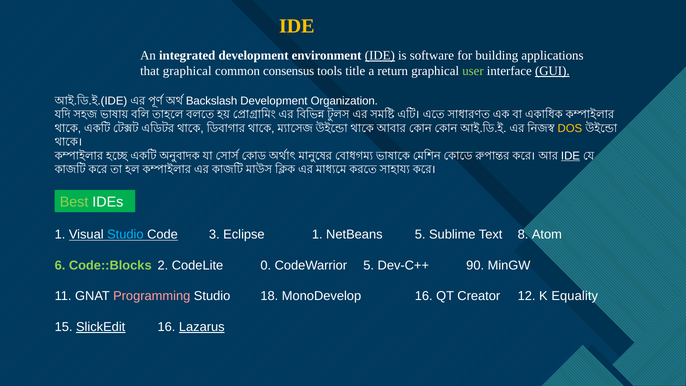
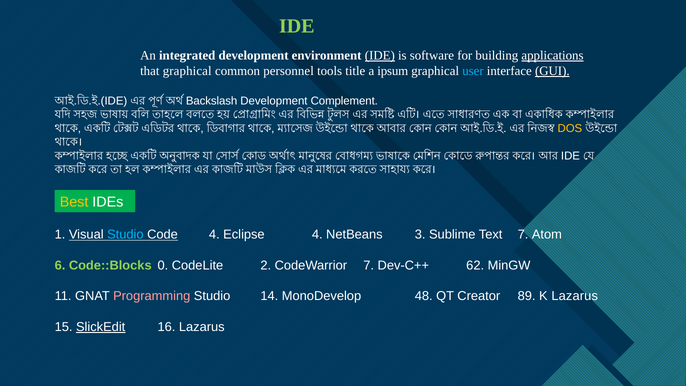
IDE at (297, 26) colour: yellow -> light green
applications underline: none -> present
consensus: consensus -> personnel
return: return -> ipsum
user colour: light green -> light blue
Organization: Organization -> Complement
IDE at (570, 156) underline: present -> none
Best colour: light green -> yellow
Code 3: 3 -> 4
Eclipse 1: 1 -> 4
NetBeans 5: 5 -> 3
Text 8: 8 -> 7
2: 2 -> 0
0: 0 -> 2
CodeWarrior 5: 5 -> 7
90: 90 -> 62
18: 18 -> 14
MonoDevelop 16: 16 -> 48
12: 12 -> 89
K Equality: Equality -> Lazarus
Lazarus at (202, 327) underline: present -> none
